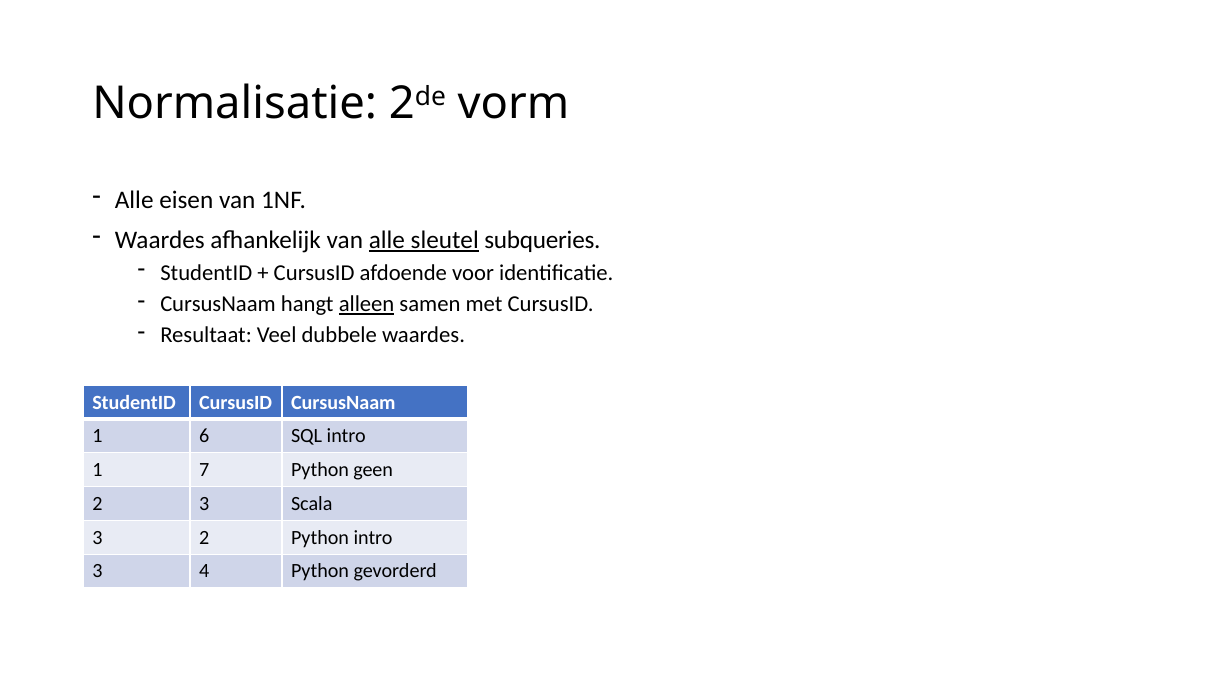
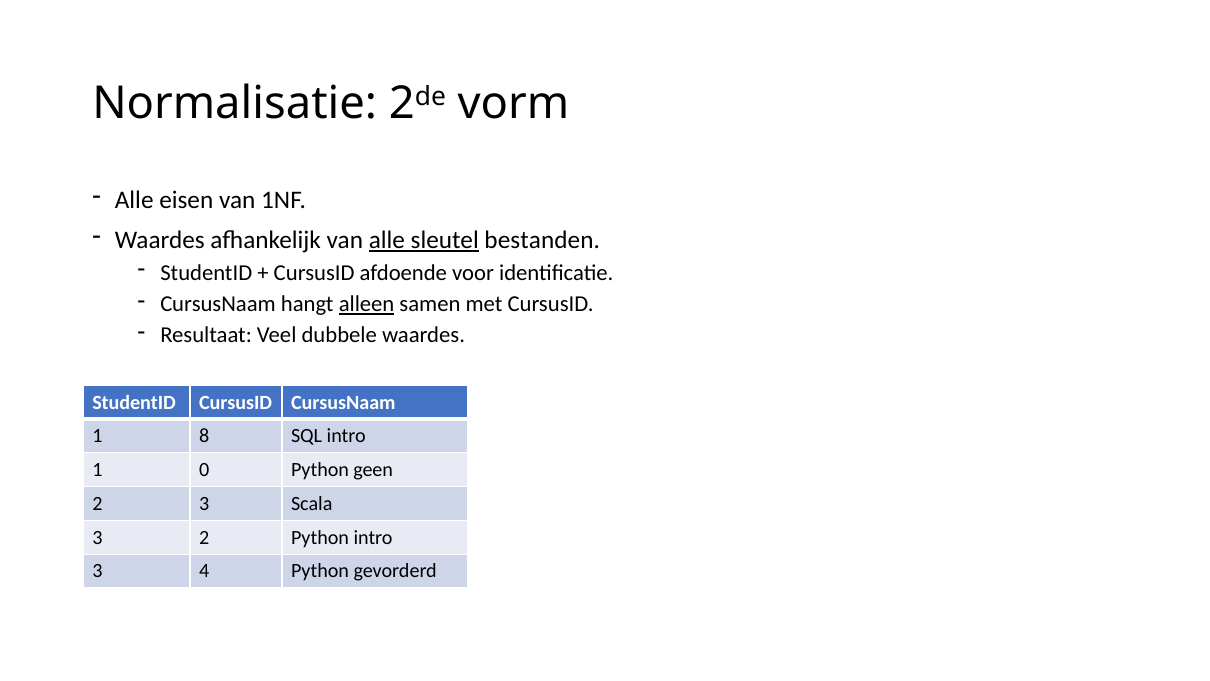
subqueries: subqueries -> bestanden
6: 6 -> 8
7: 7 -> 0
